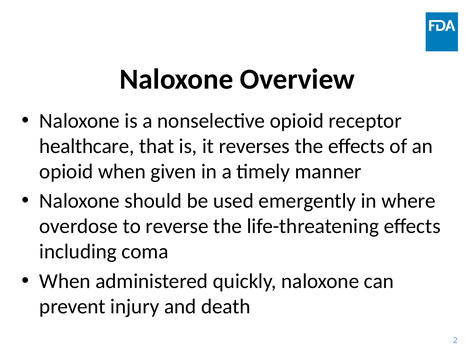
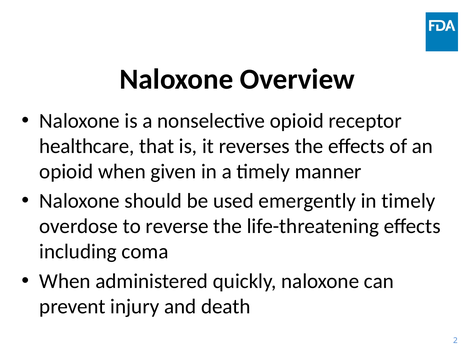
in where: where -> timely
